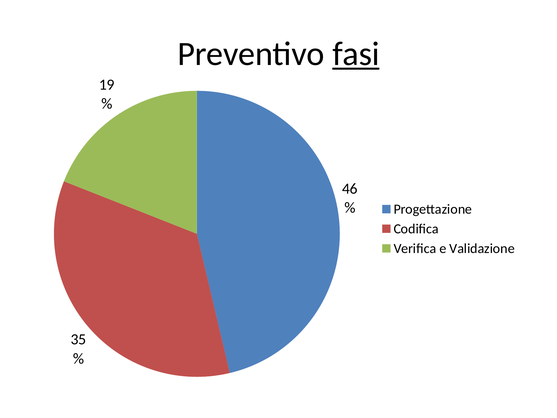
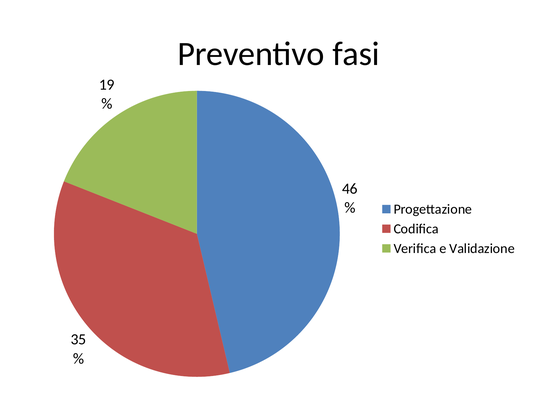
fasi underline: present -> none
